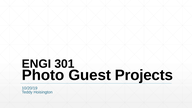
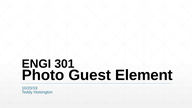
Projects: Projects -> Element
